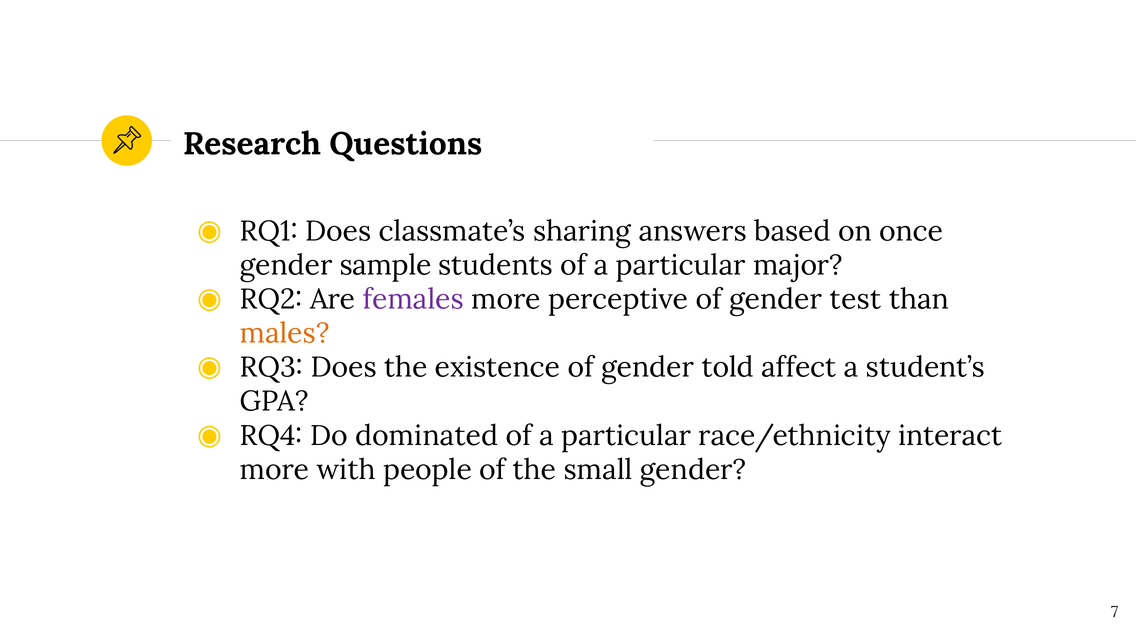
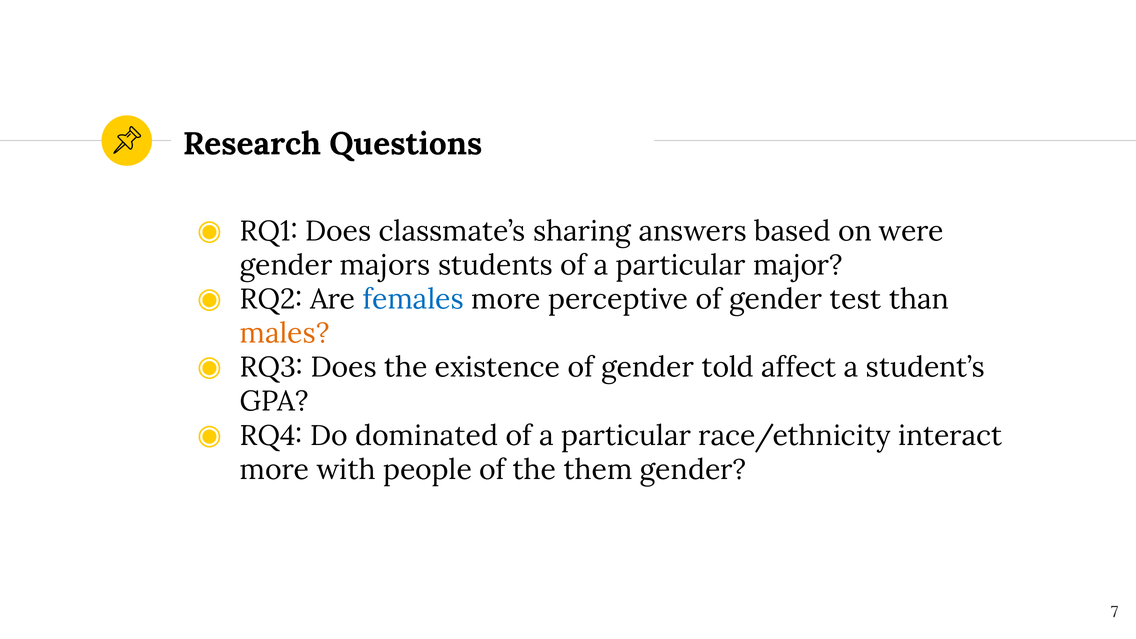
once: once -> were
sample: sample -> majors
females colour: purple -> blue
small: small -> them
